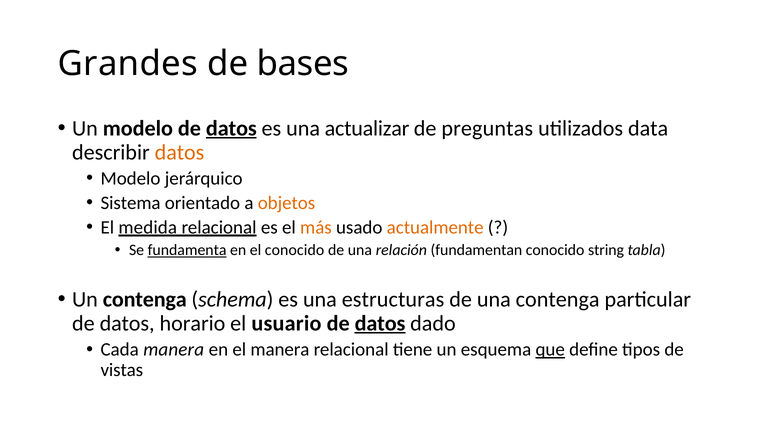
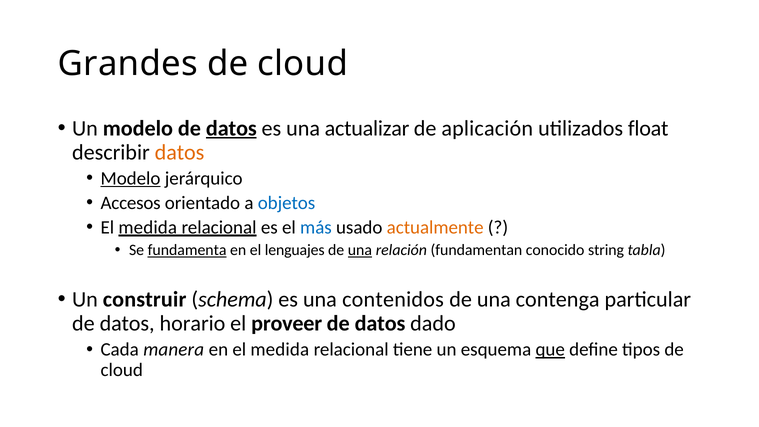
bases at (303, 64): bases -> cloud
preguntas: preguntas -> aplicación
data: data -> float
Modelo at (131, 178) underline: none -> present
Sistema: Sistema -> Accesos
objetos colour: orange -> blue
más colour: orange -> blue
el conocido: conocido -> lenguajes
una at (360, 250) underline: none -> present
Un contenga: contenga -> construir
estructuras: estructuras -> contenidos
usuario: usuario -> proveer
datos at (380, 323) underline: present -> none
en el manera: manera -> medida
vistas at (122, 370): vistas -> cloud
